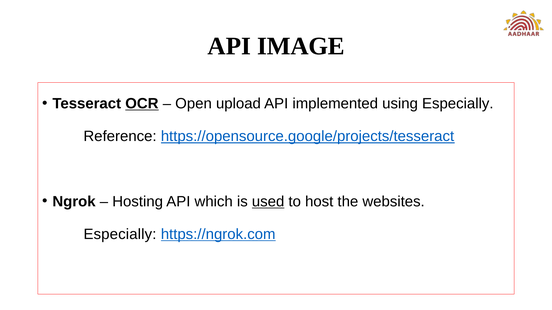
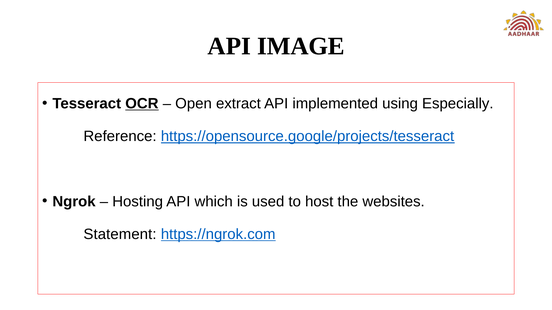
upload: upload -> extract
used underline: present -> none
Especially at (120, 235): Especially -> Statement
